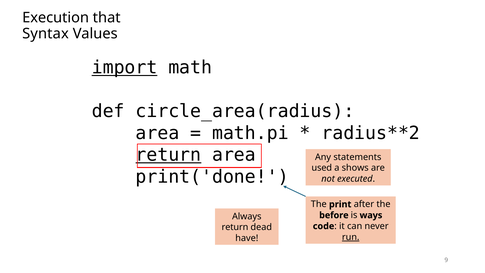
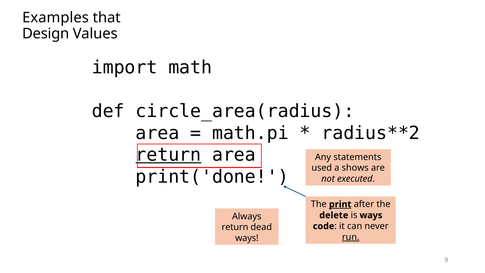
Execution: Execution -> Examples
Syntax: Syntax -> Design
import underline: present -> none
print underline: none -> present
before: before -> delete
have at (247, 238): have -> ways
